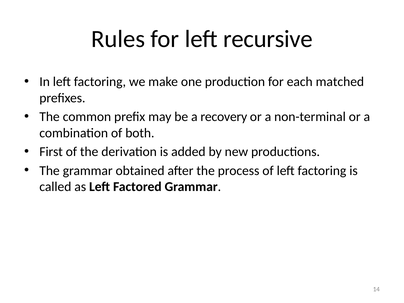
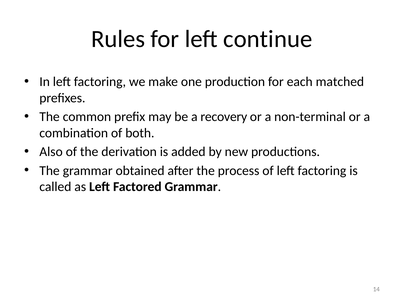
recursive: recursive -> continue
First: First -> Also
